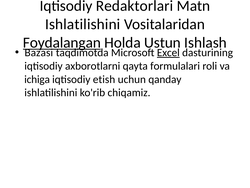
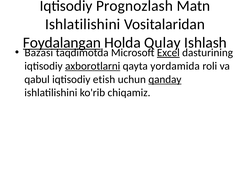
Redaktorlari: Redaktorlari -> Prognozlash
Ustun: Ustun -> Qulay
axborotlarni underline: none -> present
formulalari: formulalari -> yordamida
ichiga: ichiga -> qabul
qanday underline: none -> present
